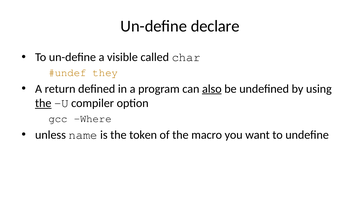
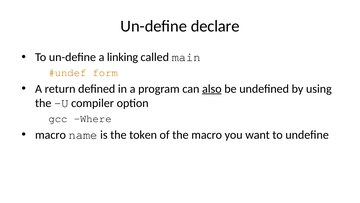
visible: visible -> linking
char: char -> main
they: they -> form
the at (43, 103) underline: present -> none
unless at (51, 134): unless -> macro
